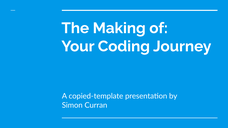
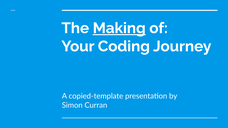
Making underline: none -> present
